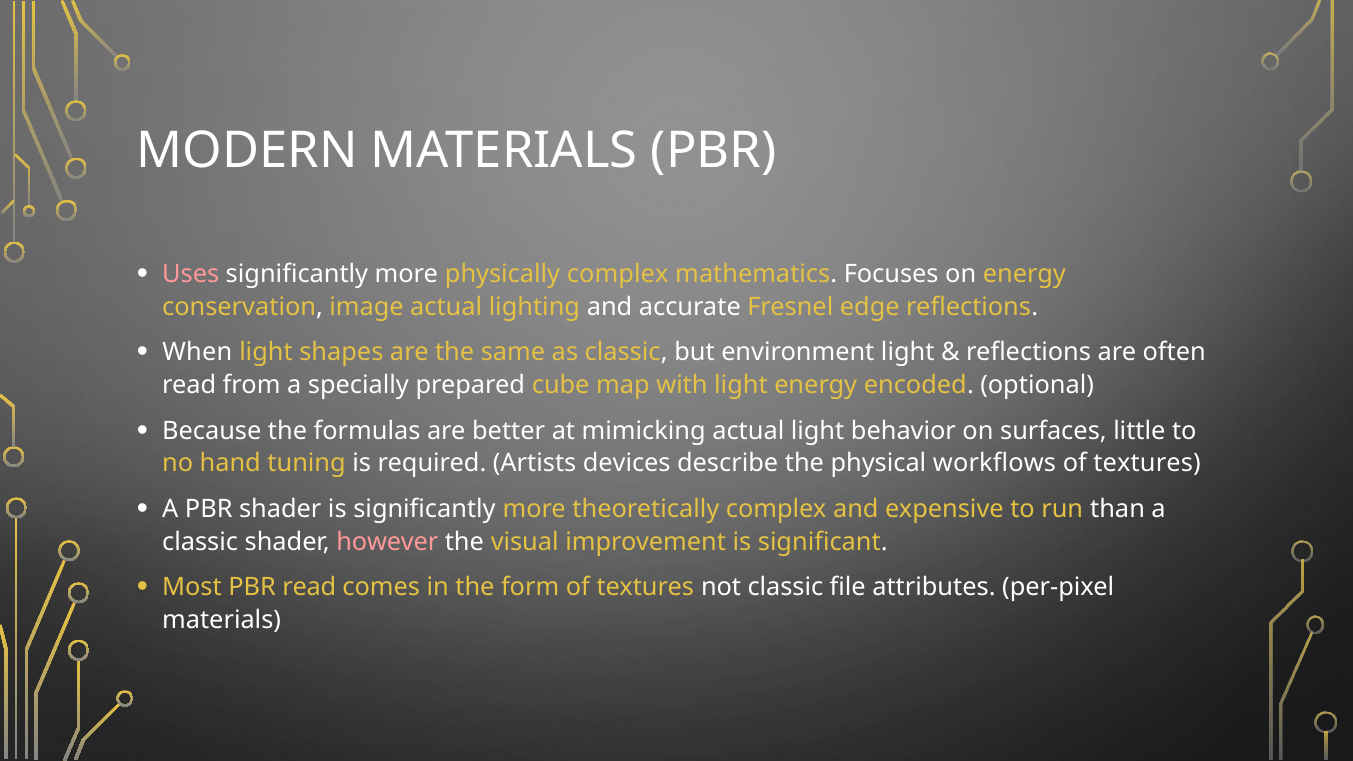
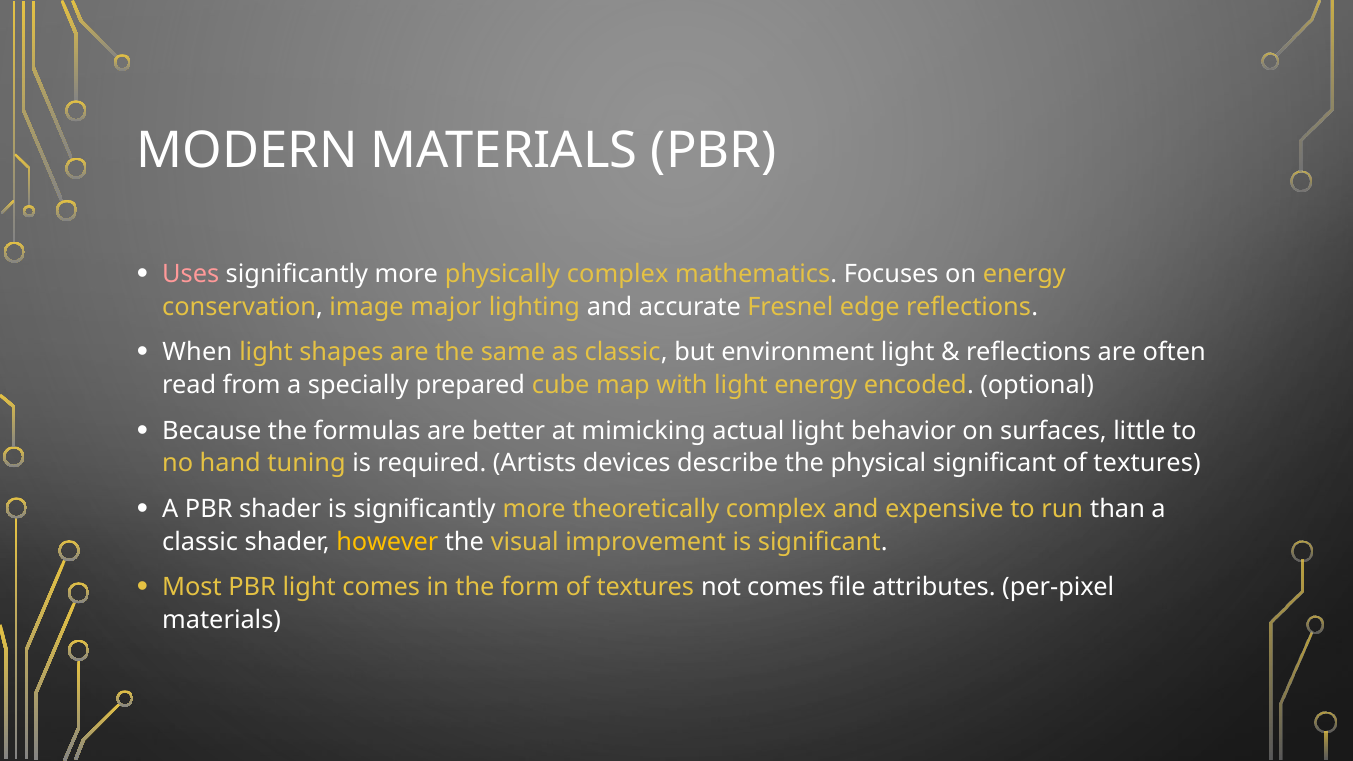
image actual: actual -> major
physical workflows: workflows -> significant
however colour: pink -> yellow
PBR read: read -> light
not classic: classic -> comes
